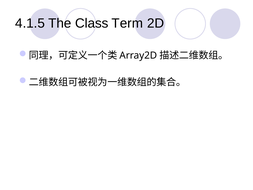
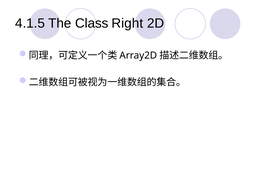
Term: Term -> Right
